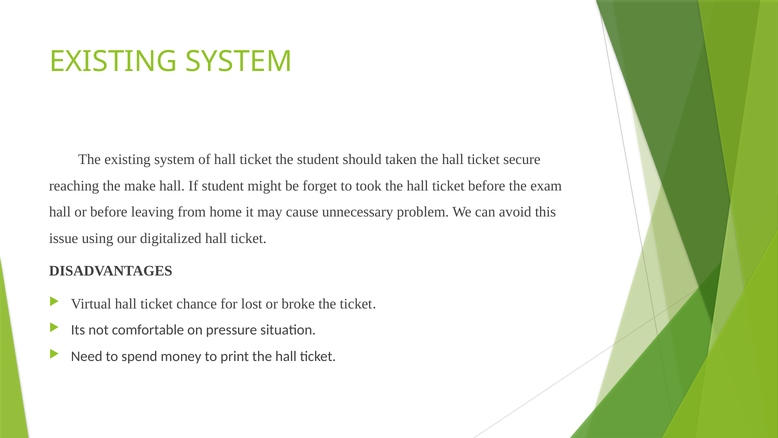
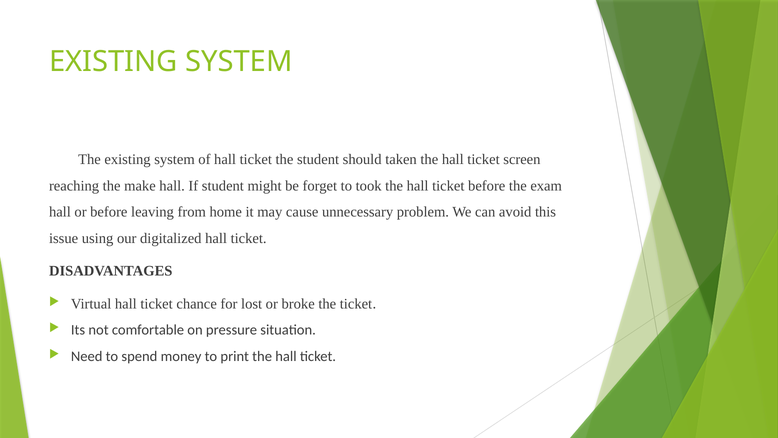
secure: secure -> screen
